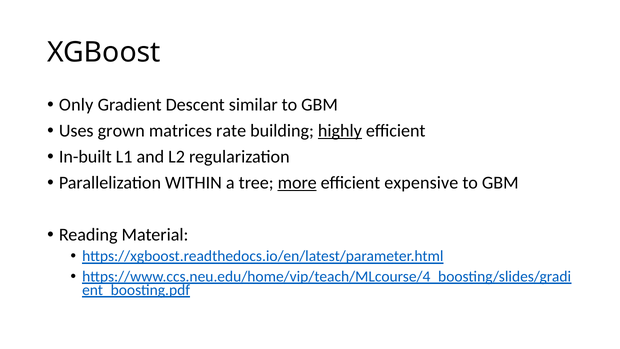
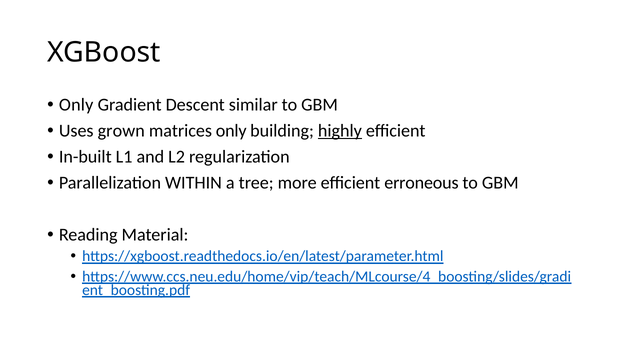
matrices rate: rate -> only
more underline: present -> none
expensive: expensive -> erroneous
